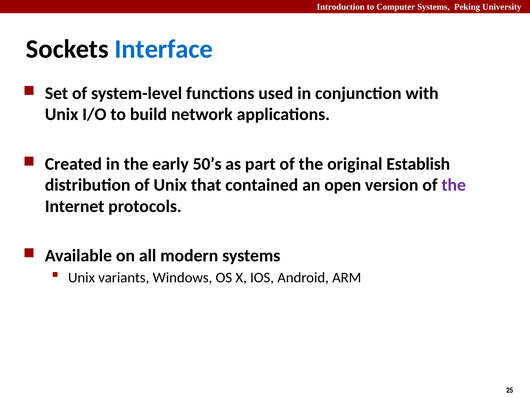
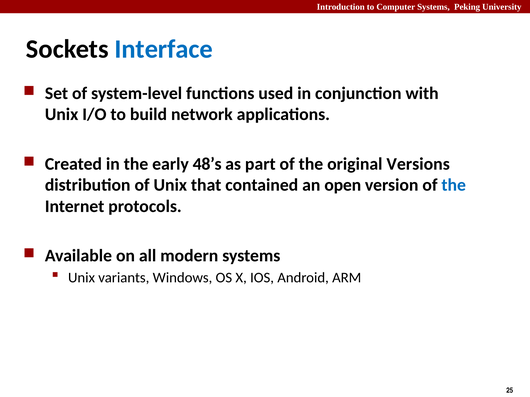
50’s: 50’s -> 48’s
Establish: Establish -> Versions
the at (454, 185) colour: purple -> blue
